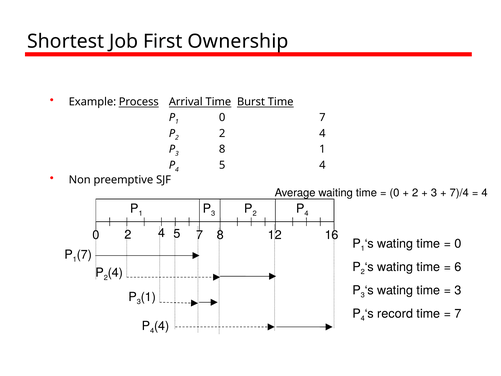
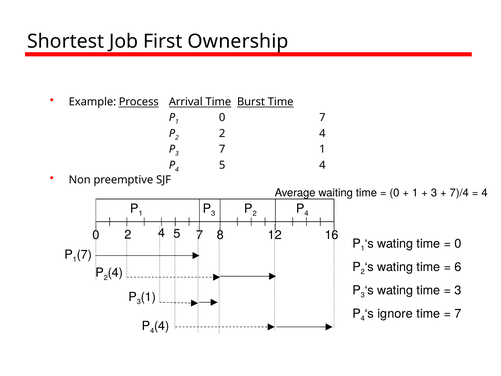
3 8: 8 -> 7
2 at (415, 193): 2 -> 1
record: record -> ignore
